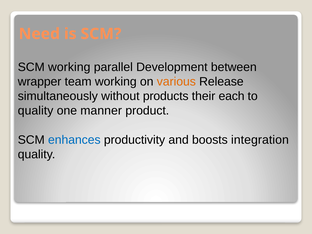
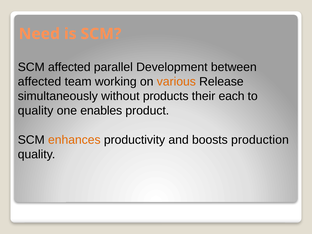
SCM working: working -> affected
wrapper at (40, 82): wrapper -> affected
manner: manner -> enables
enhances colour: blue -> orange
integration: integration -> production
